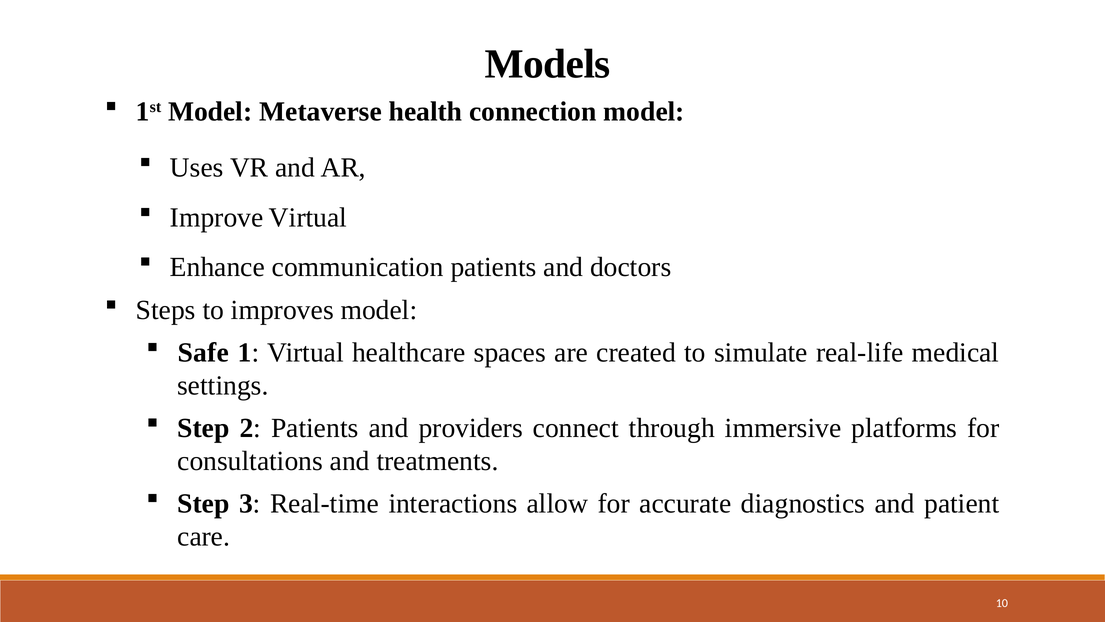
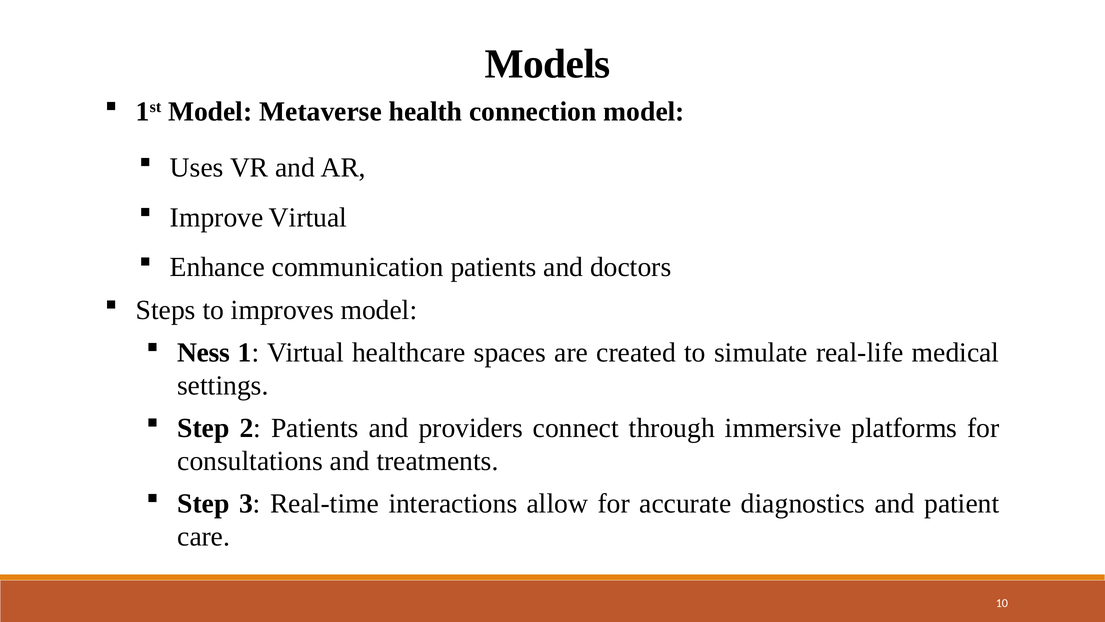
Safe: Safe -> Ness
